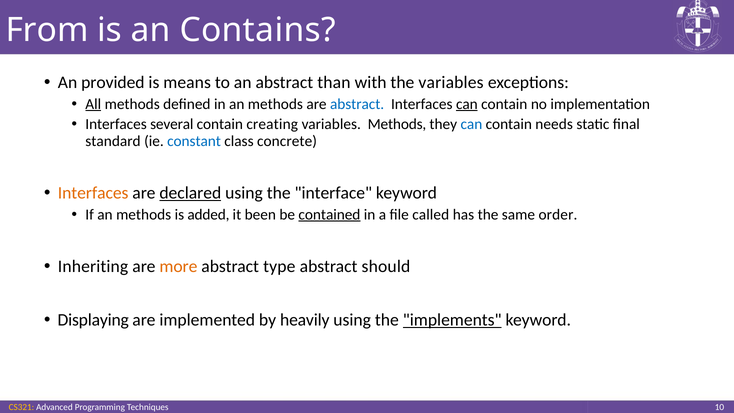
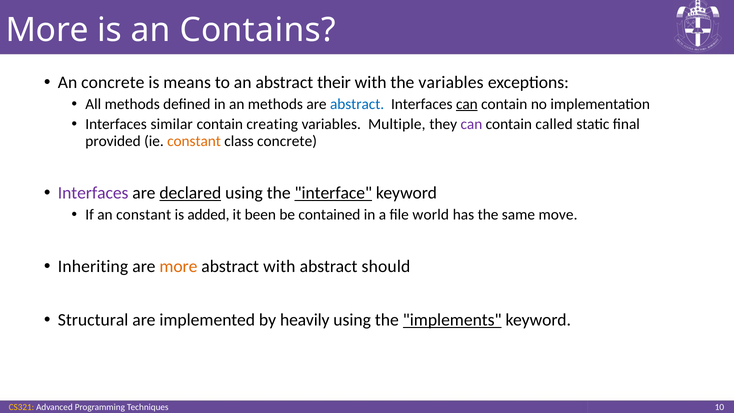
From at (47, 30): From -> More
An provided: provided -> concrete
than: than -> their
All underline: present -> none
several: several -> similar
variables Methods: Methods -> Multiple
can at (471, 124) colour: blue -> purple
needs: needs -> called
standard: standard -> provided
constant at (194, 141) colour: blue -> orange
Interfaces at (93, 193) colour: orange -> purple
interface underline: none -> present
If an methods: methods -> constant
contained underline: present -> none
called: called -> world
order: order -> move
abstract type: type -> with
Displaying: Displaying -> Structural
